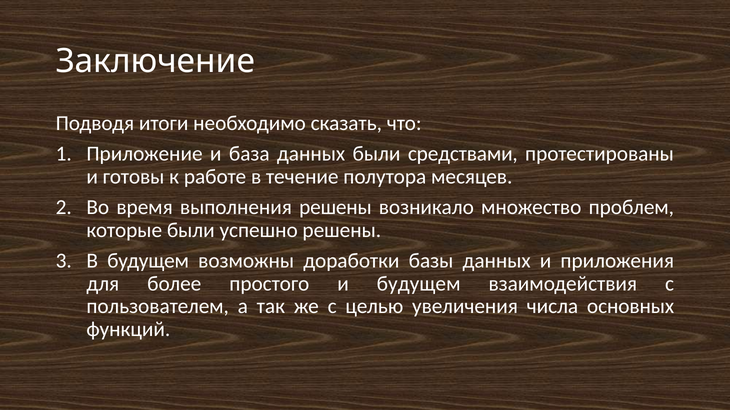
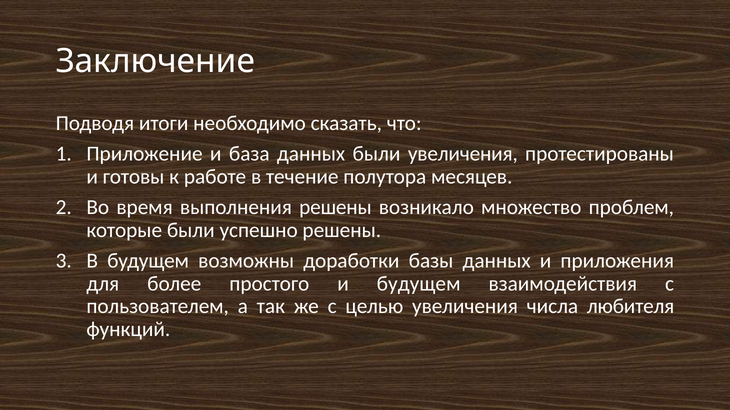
были средствами: средствами -> увеличения
основных: основных -> любителя
